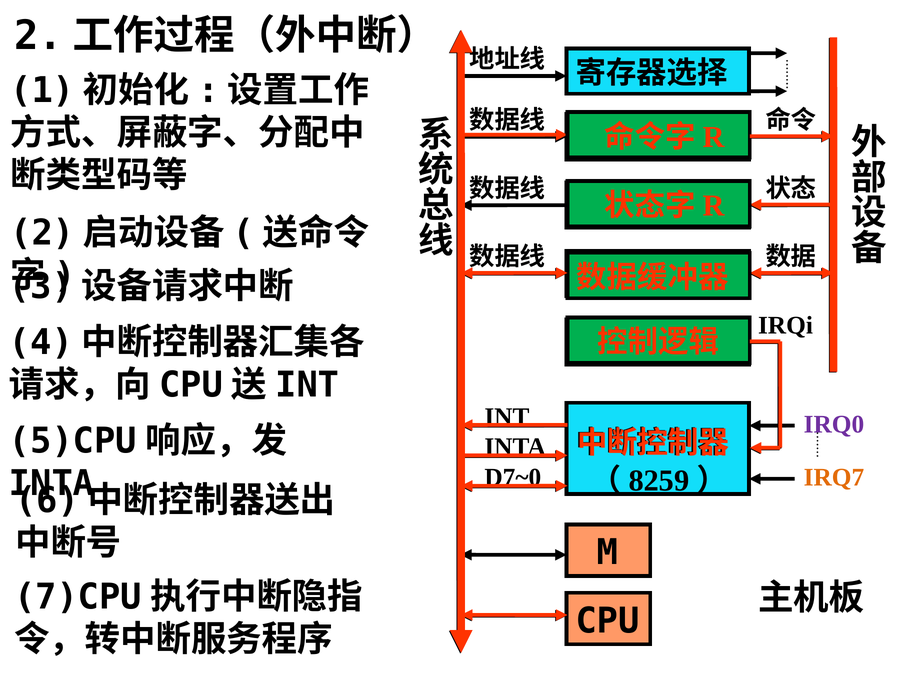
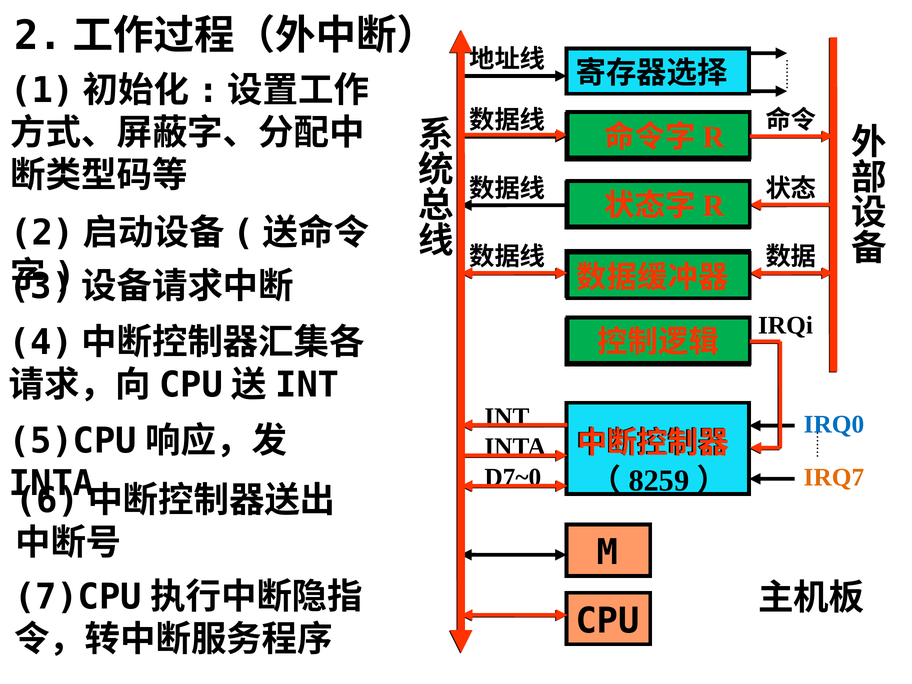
IRQ0 colour: purple -> blue
